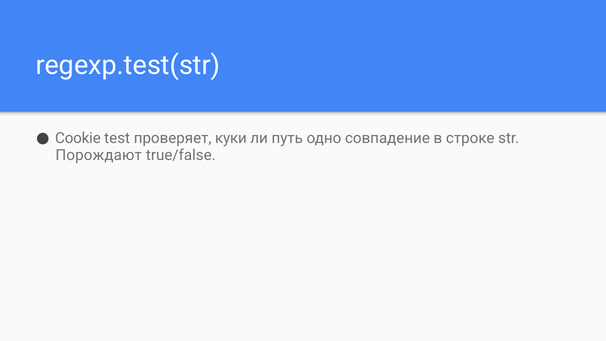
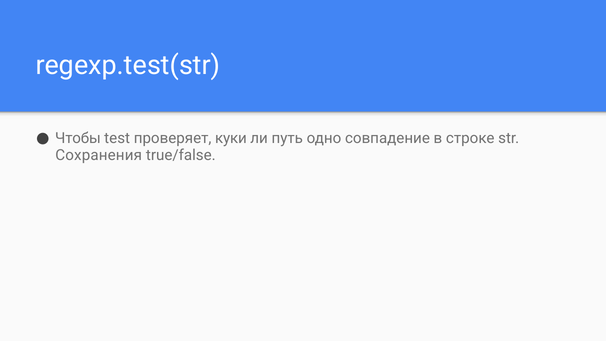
Cookie: Cookie -> Чтобы
Порождают: Порождают -> Сохранения
